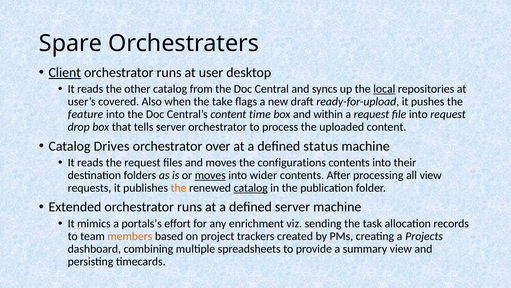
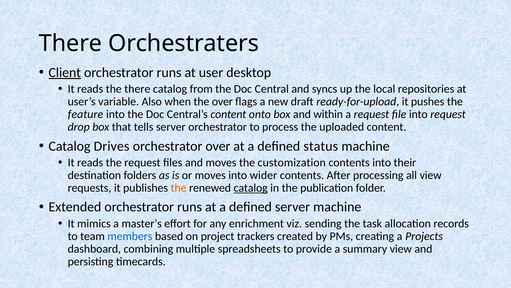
Spare at (71, 43): Spare -> There
the other: other -> there
local underline: present -> none
covered: covered -> variable
the take: take -> over
time: time -> onto
configurations: configurations -> customization
moves at (210, 175) underline: present -> none
portals’s: portals’s -> master’s
members colour: orange -> blue
